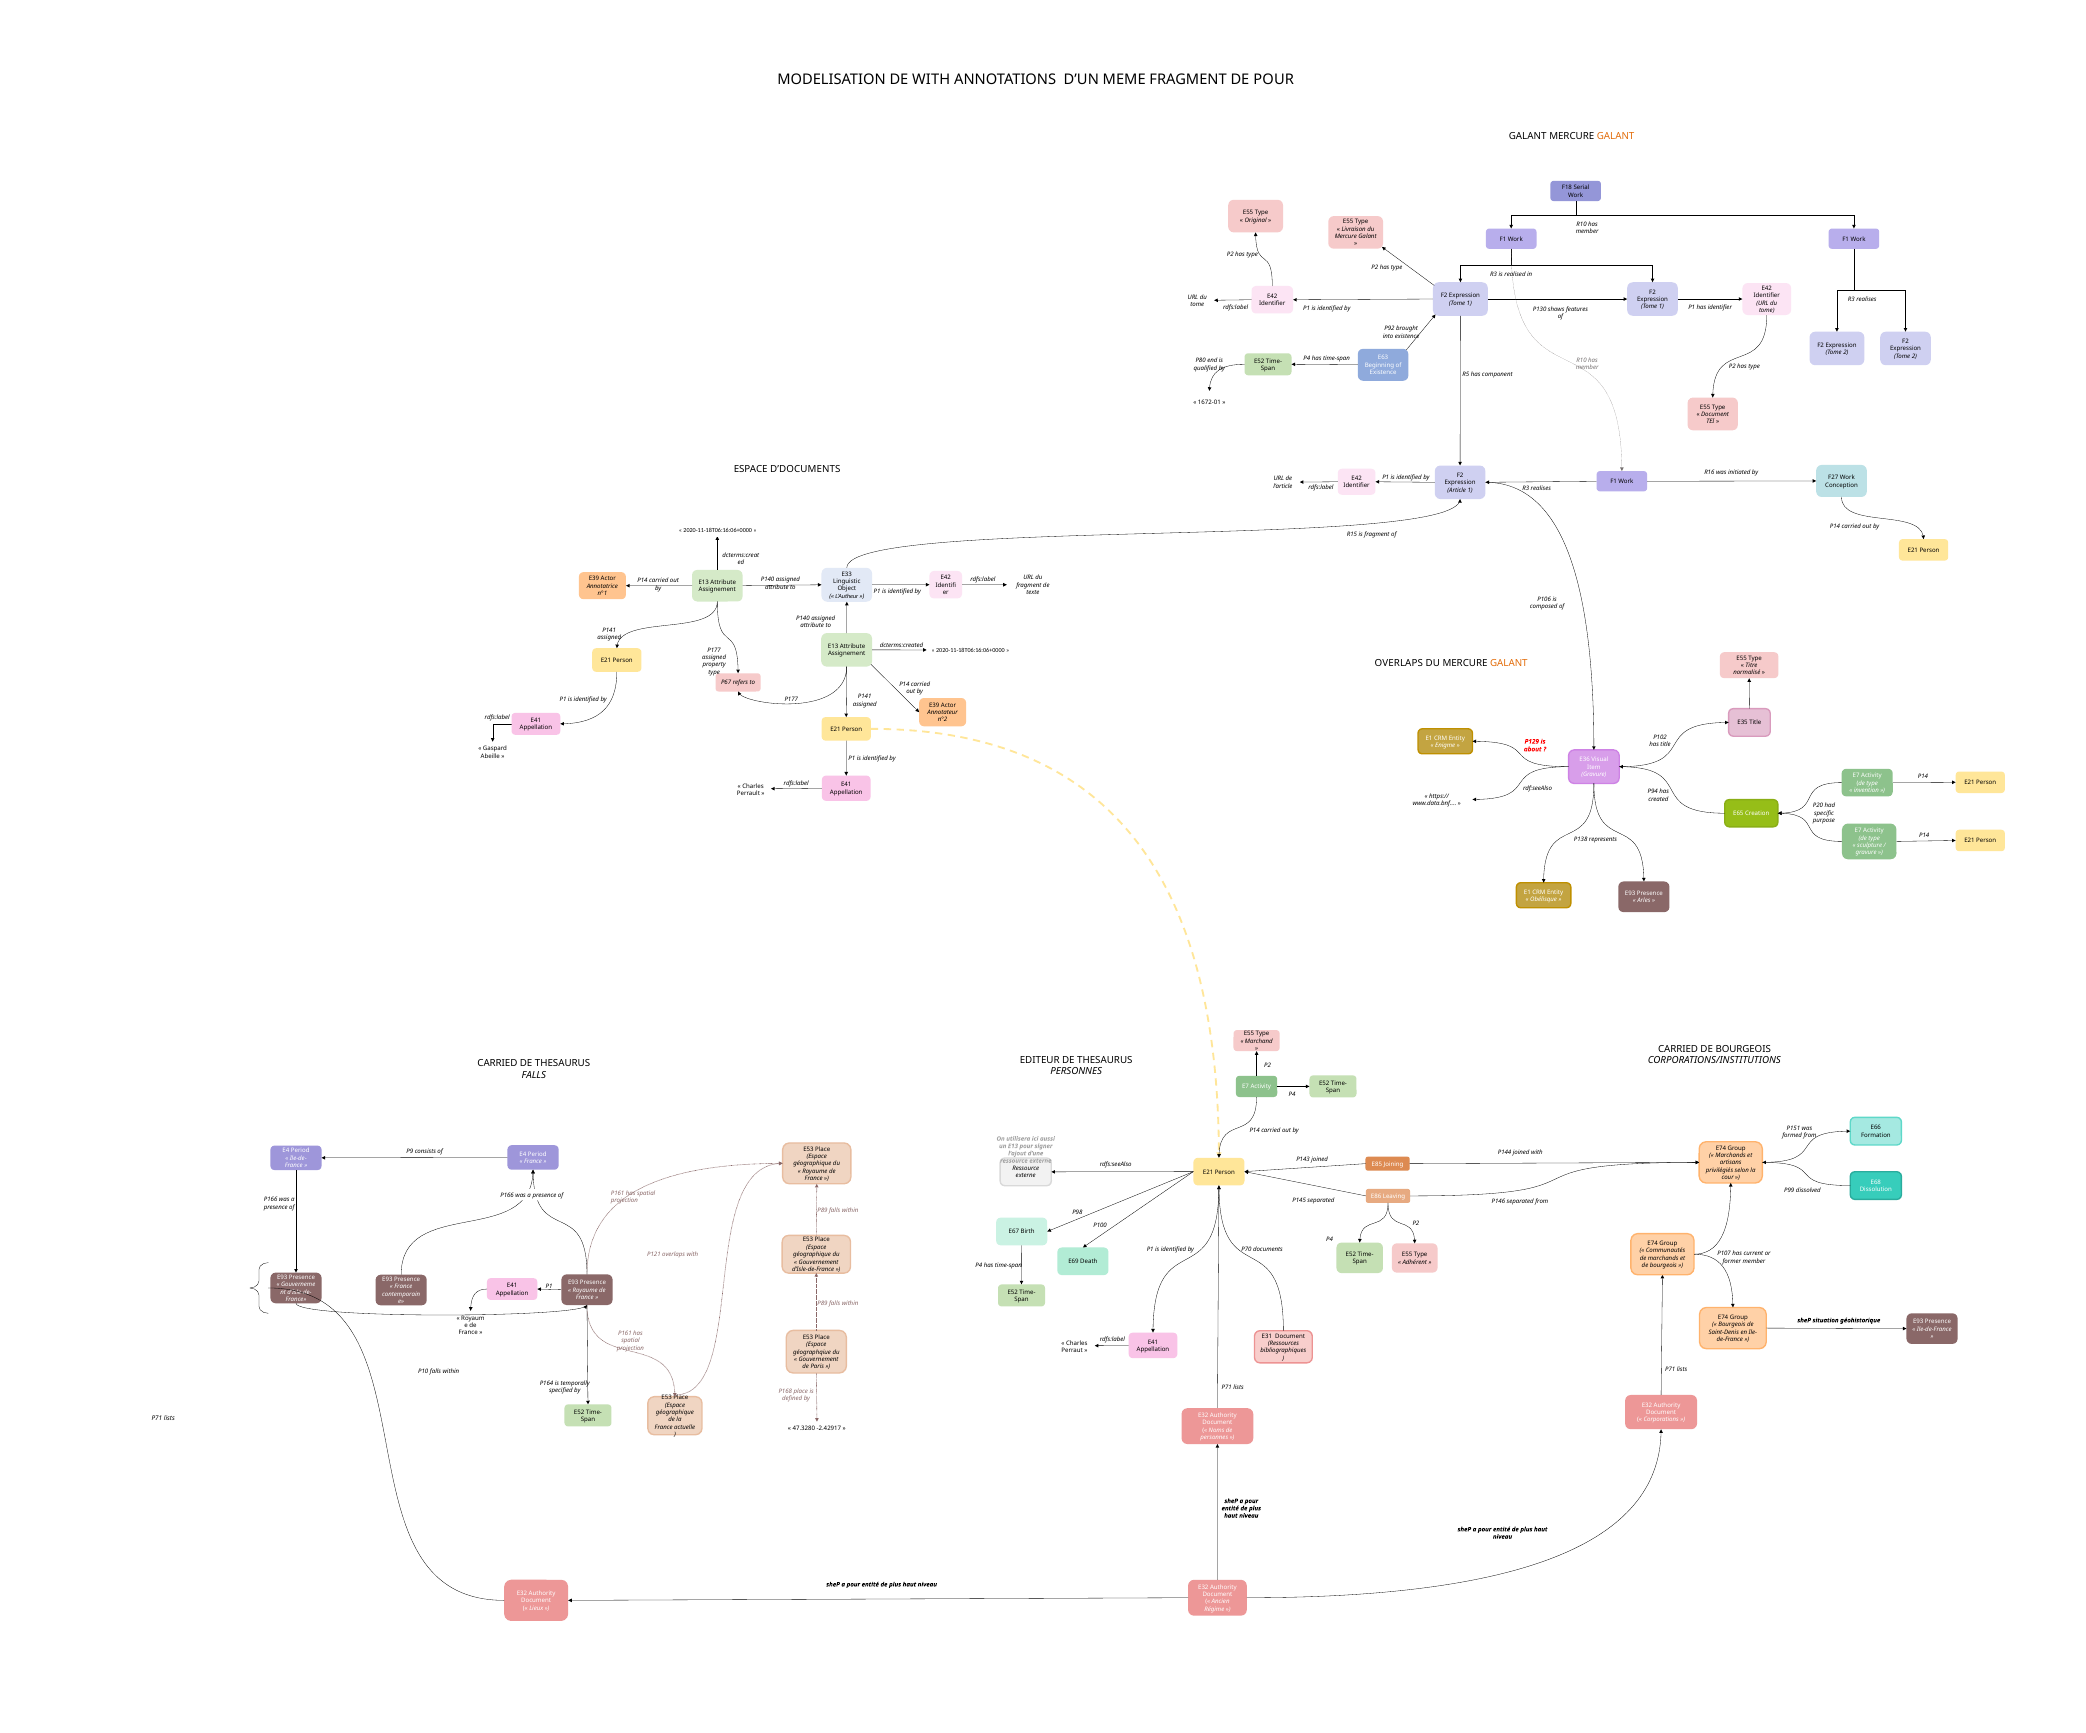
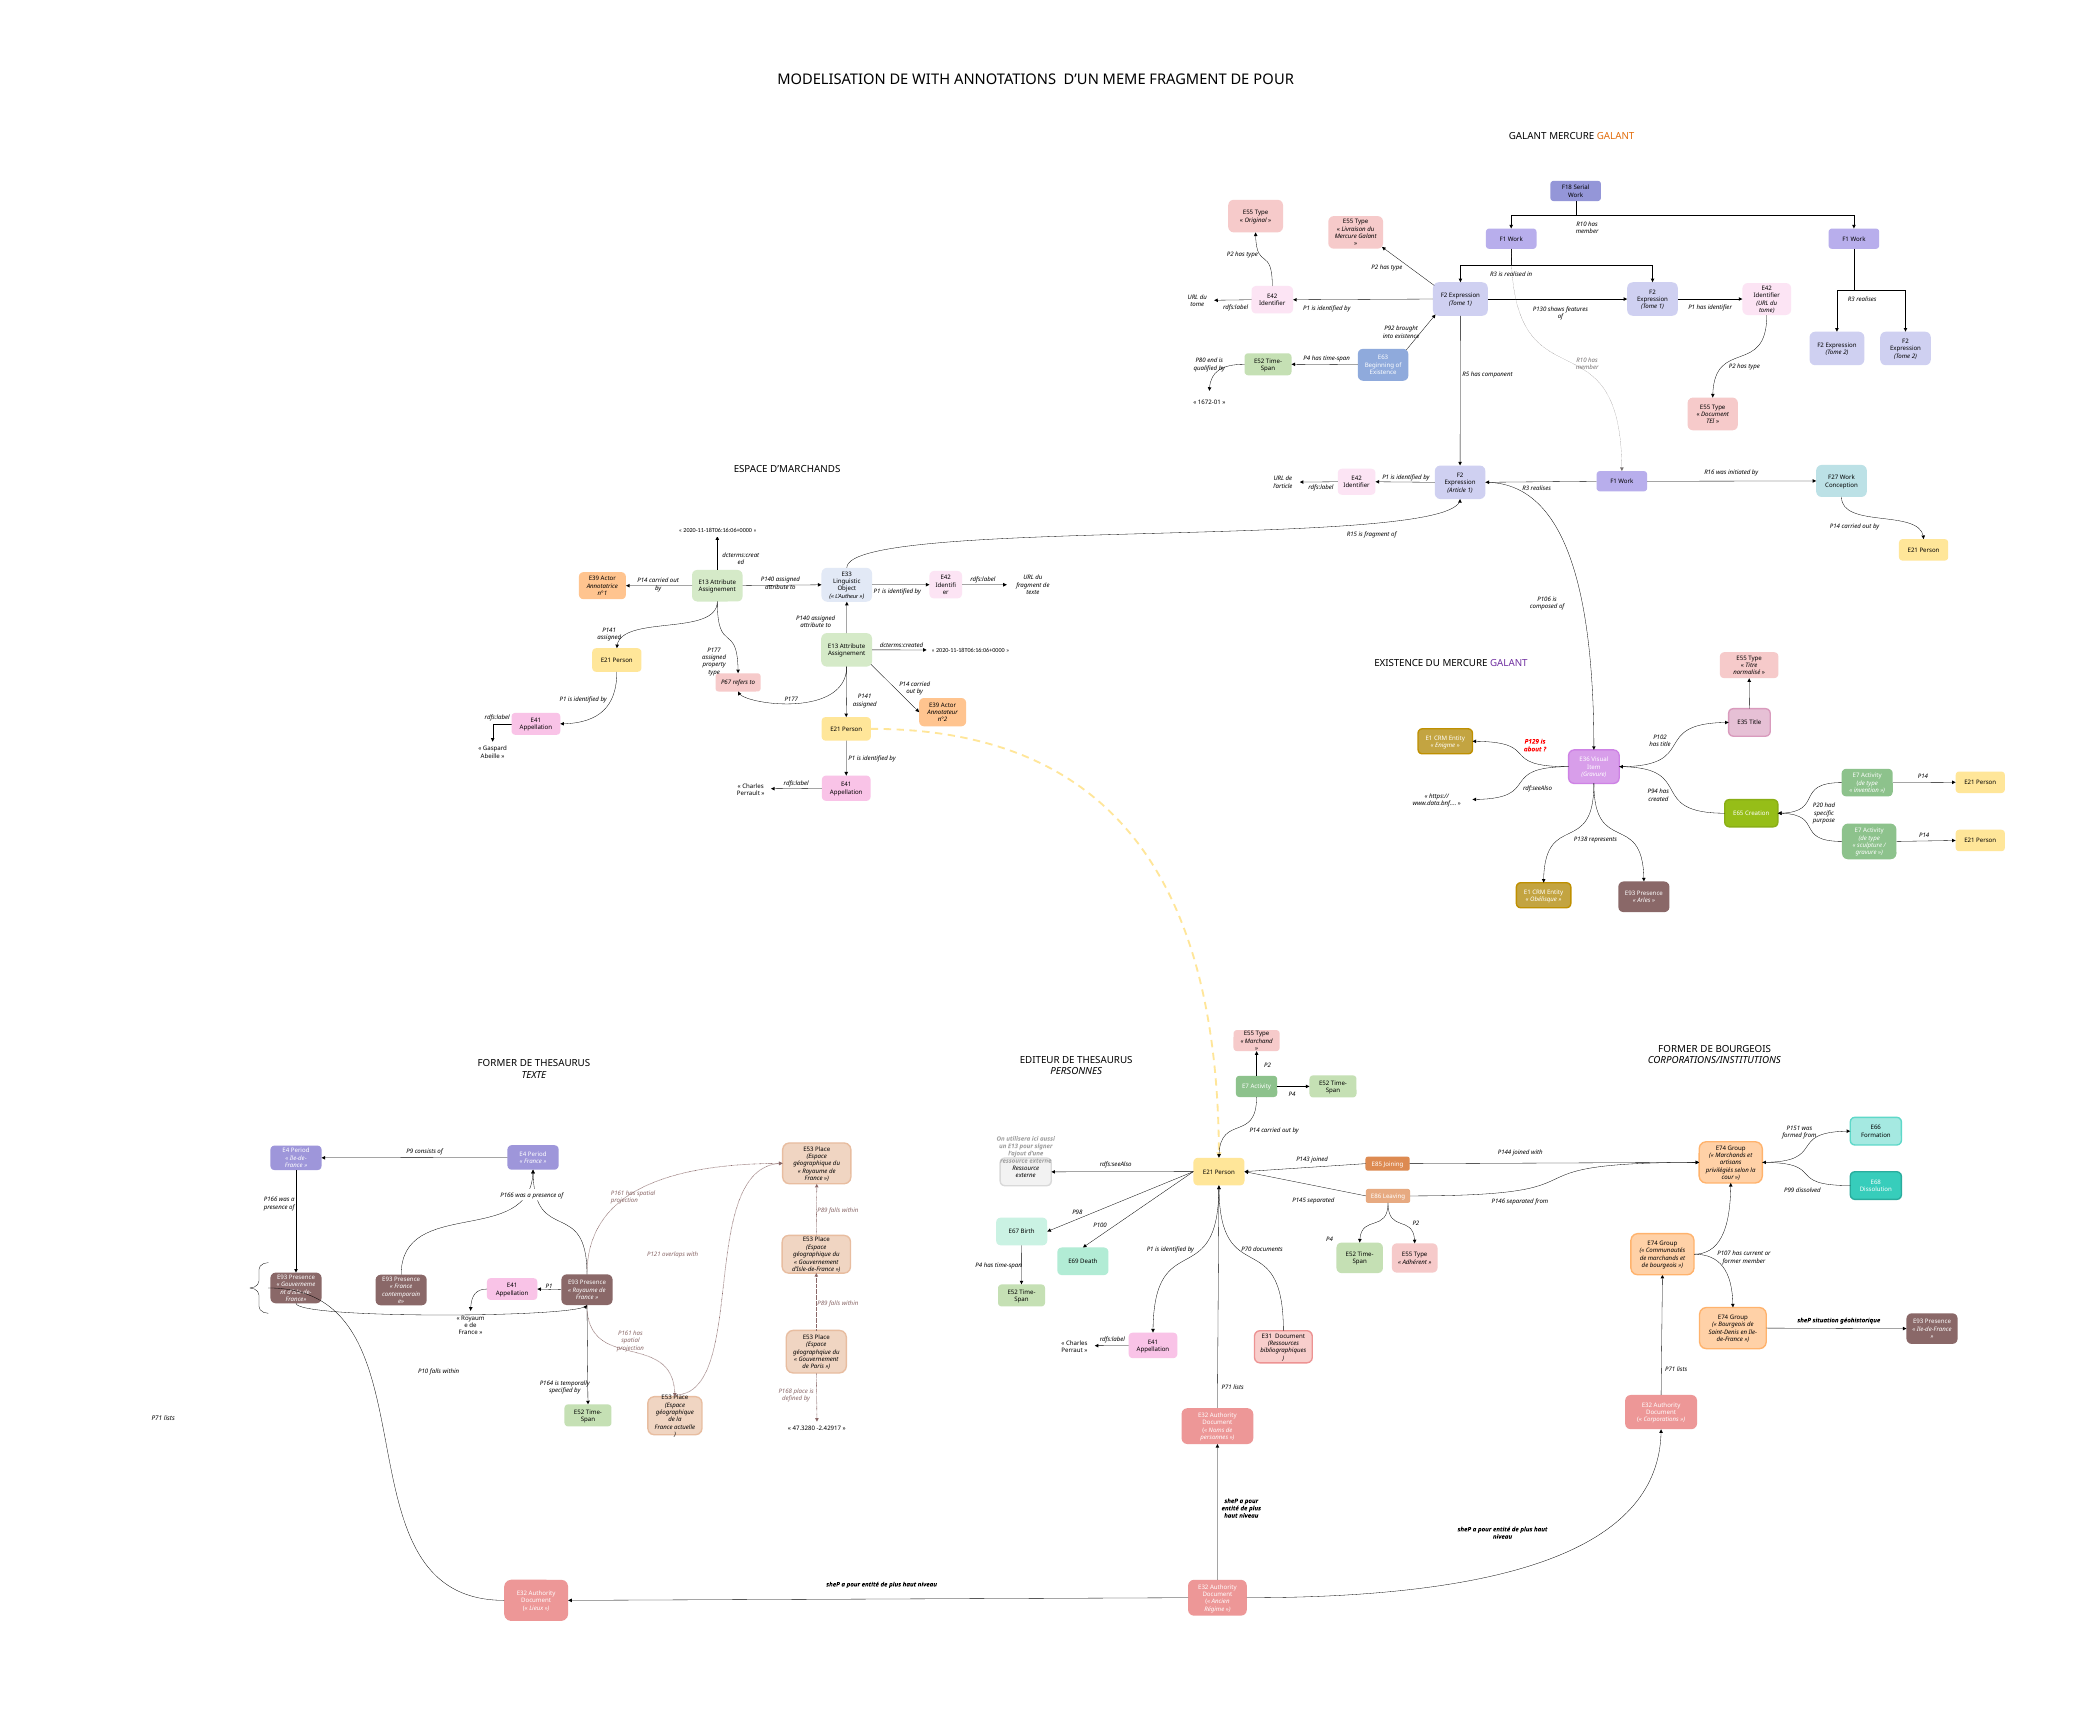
D’DOCUMENTS: D’DOCUMENTS -> D’MARCHANDS
OVERLAPS at (1399, 663): OVERLAPS -> EXISTENCE
GALANT at (1509, 663) colour: orange -> purple
CARRIED at (1678, 1049): CARRIED -> FORMER
CARRIED at (497, 1064): CARRIED -> FORMER
FALLS at (534, 1075): FALLS -> TEXTE
